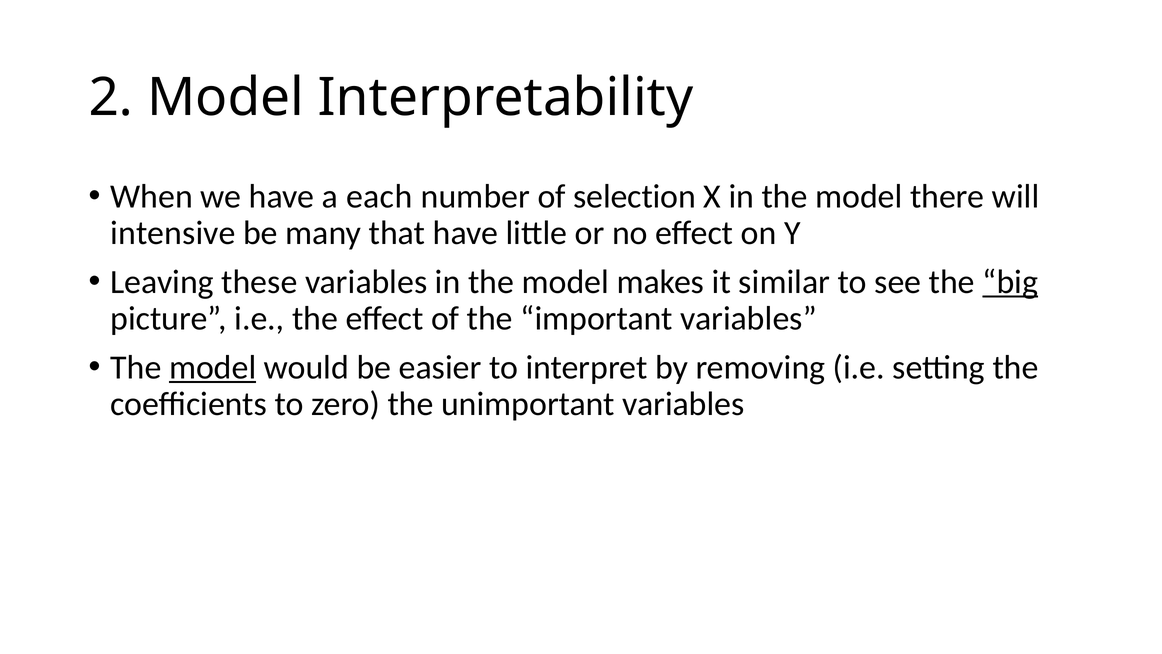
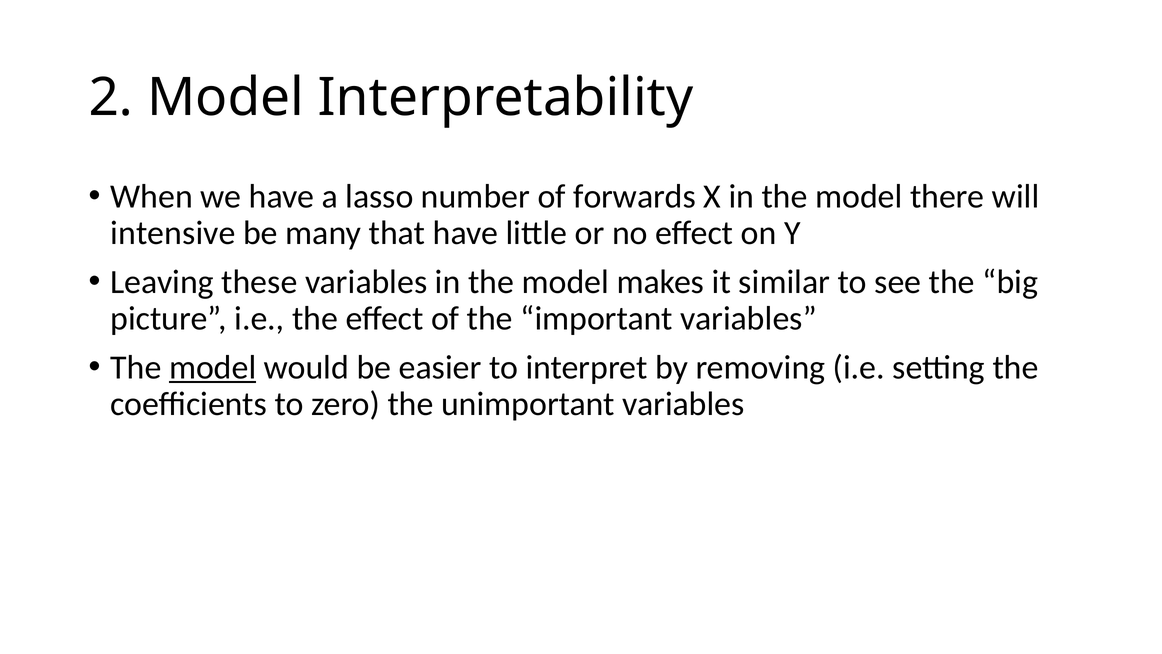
each: each -> lasso
selection: selection -> forwards
big underline: present -> none
